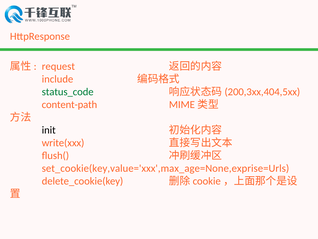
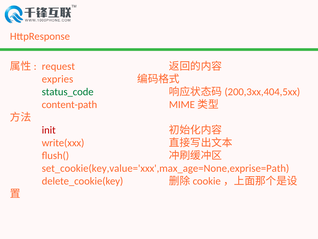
include: include -> expries
init colour: black -> red
set_cookie(key,value='xxx',max_age=None,exprise=Urls: set_cookie(key,value='xxx',max_age=None,exprise=Urls -> set_cookie(key,value='xxx',max_age=None,exprise=Path
